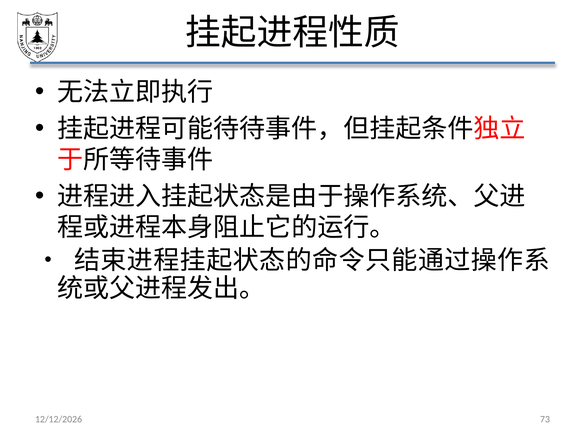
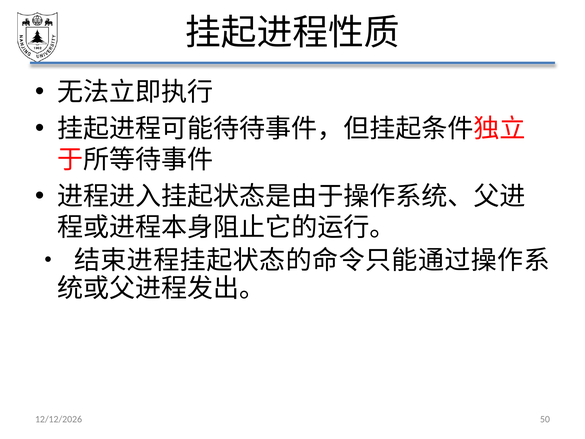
73: 73 -> 50
